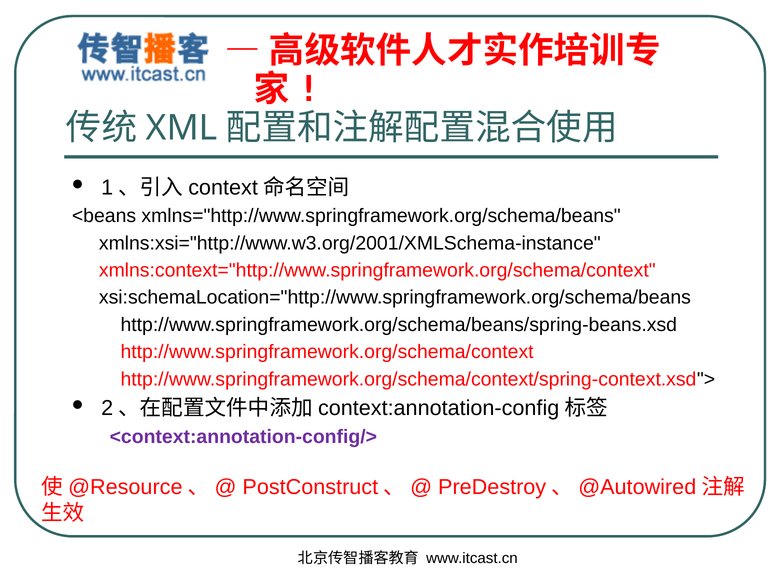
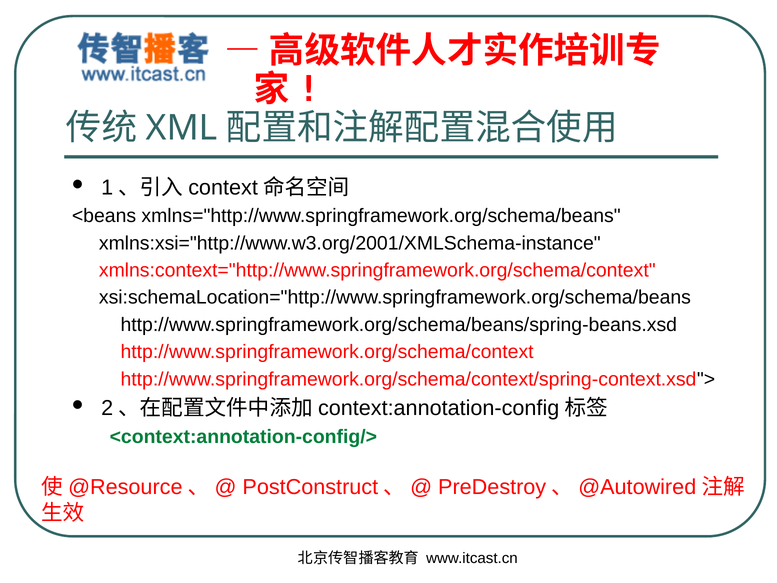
<context:annotation-config/> colour: purple -> green
